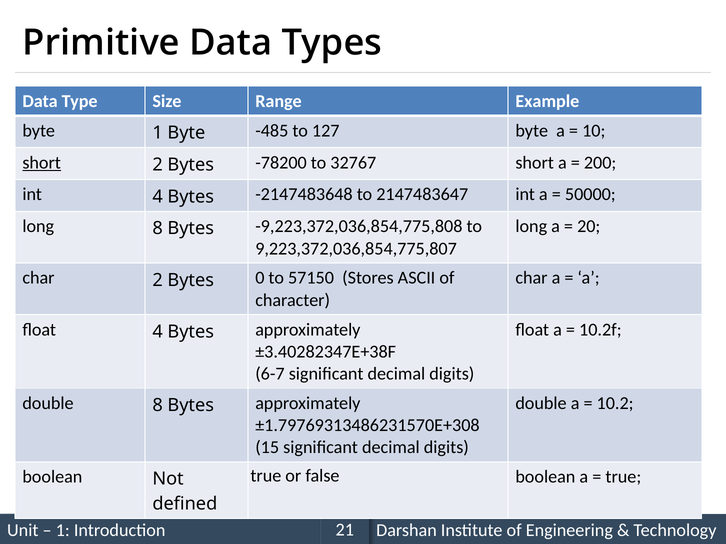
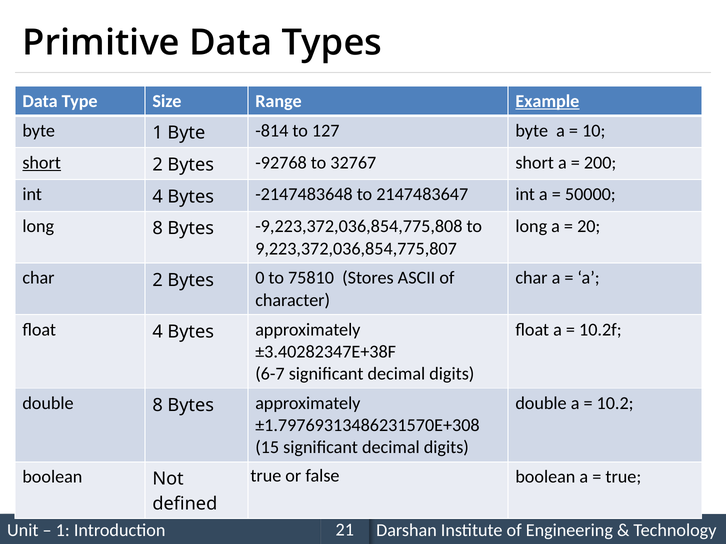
Example underline: none -> present
-485: -485 -> -814
-78200: -78200 -> -92768
57150: 57150 -> 75810
